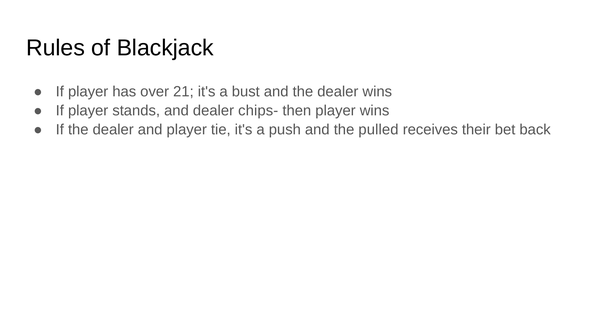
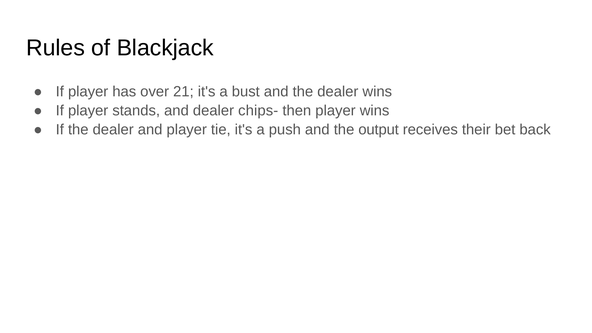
pulled: pulled -> output
